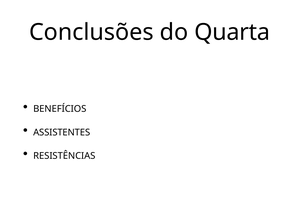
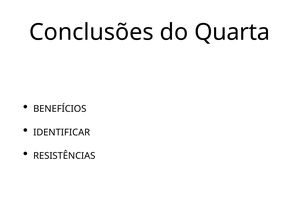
ASSISTENTES: ASSISTENTES -> IDENTIFICAR
